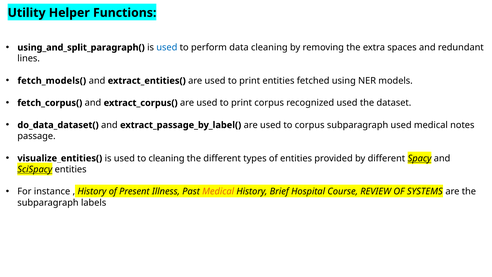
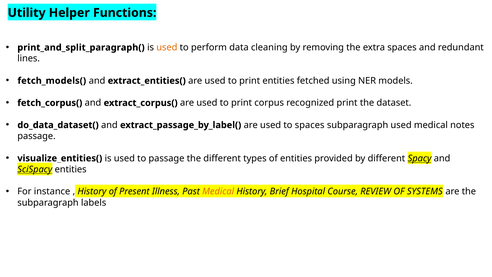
using_and_split_paragraph(: using_and_split_paragraph( -> print_and_split_paragraph(
used at (167, 47) colour: blue -> orange
recognized used: used -> print
to corpus: corpus -> spaces
to cleaning: cleaning -> passage
